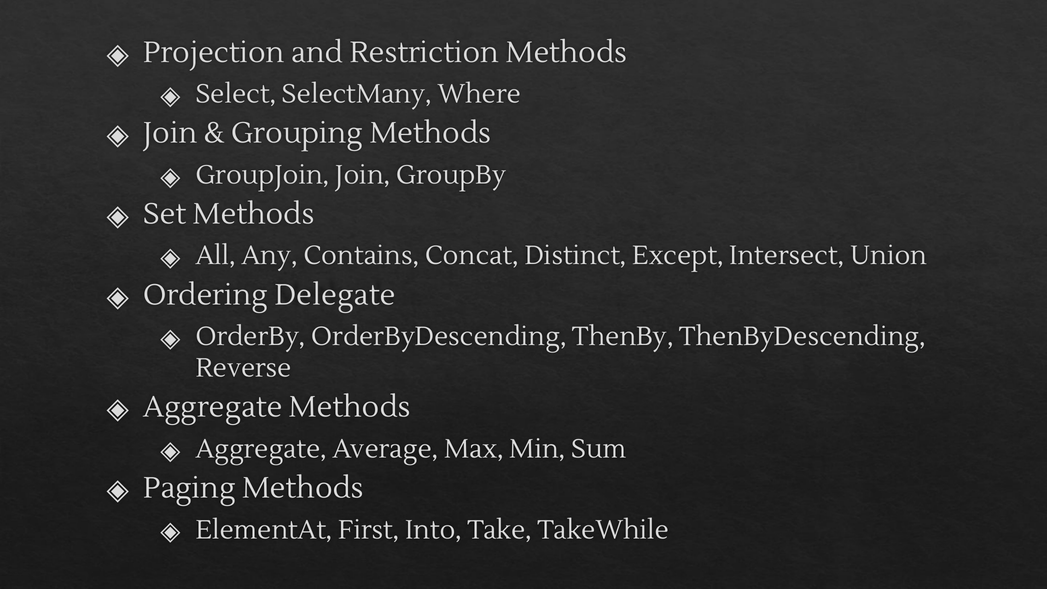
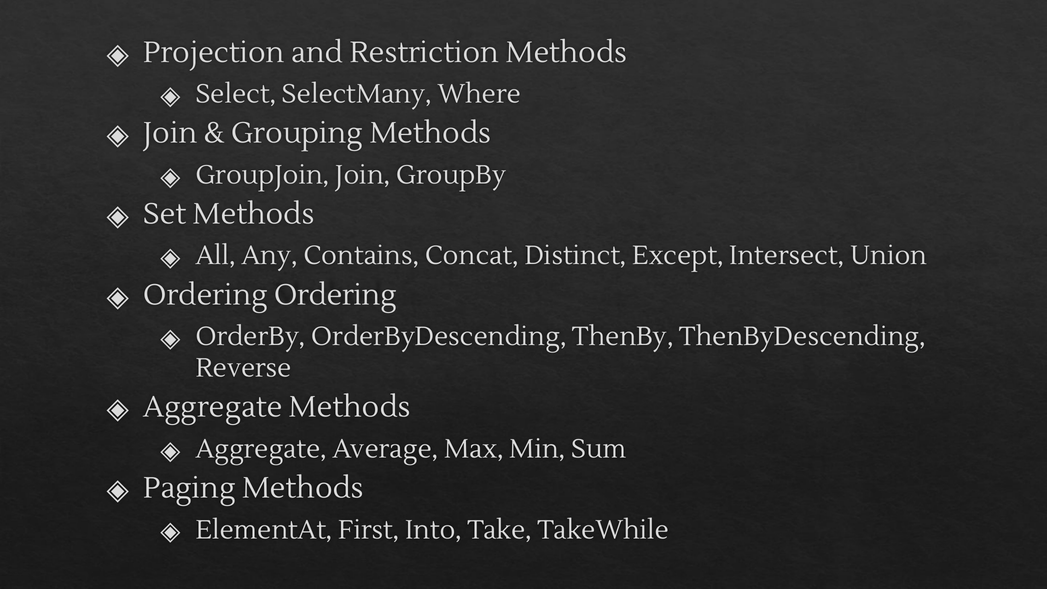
Ordering Delegate: Delegate -> Ordering
